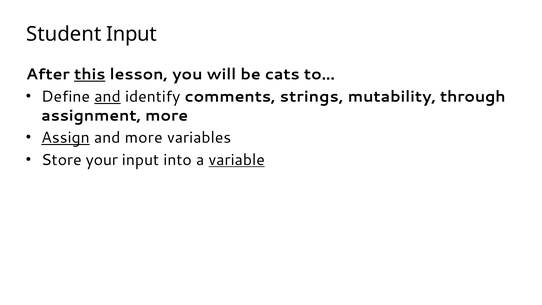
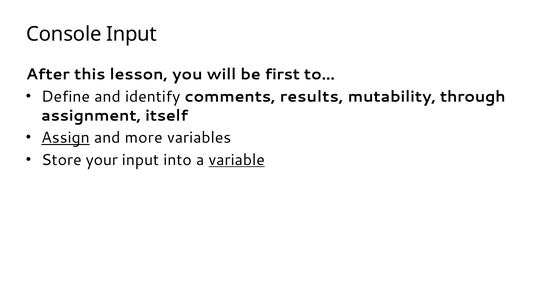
Student: Student -> Console
this underline: present -> none
cats: cats -> first
and at (107, 97) underline: present -> none
strings: strings -> results
assignment more: more -> itself
